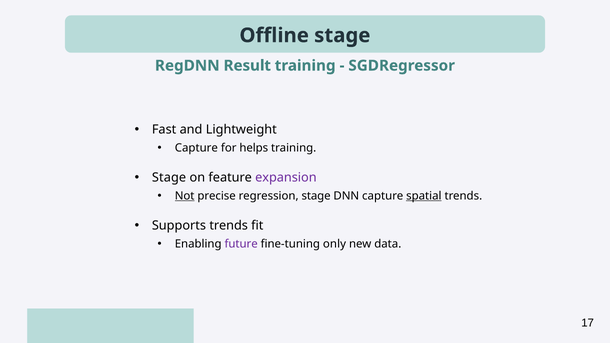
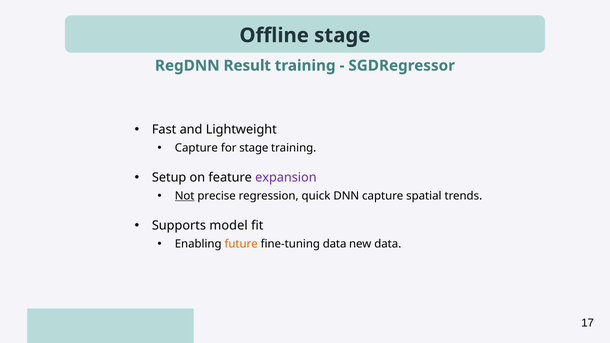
for helps: helps -> stage
Stage at (169, 178): Stage -> Setup
regression stage: stage -> quick
spatial underline: present -> none
Supports trends: trends -> model
future colour: purple -> orange
fine-tuning only: only -> data
